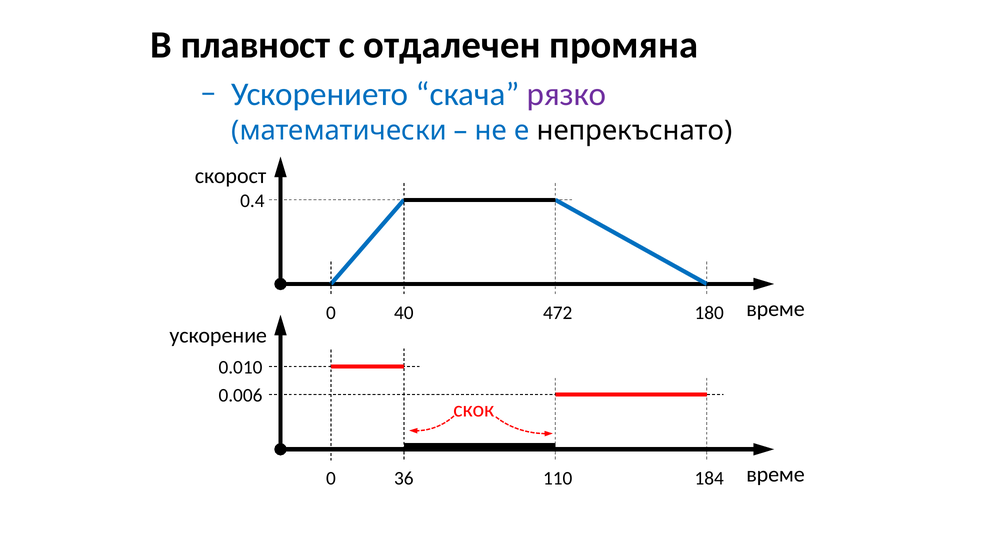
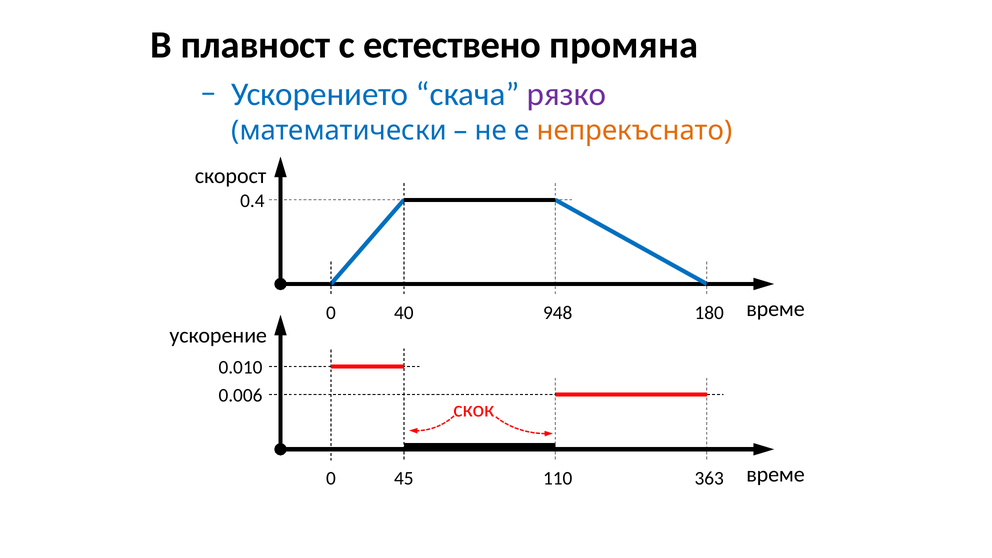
отдалечен: отдалечен -> естествено
непрекъснато colour: black -> orange
472: 472 -> 948
36: 36 -> 45
184: 184 -> 363
